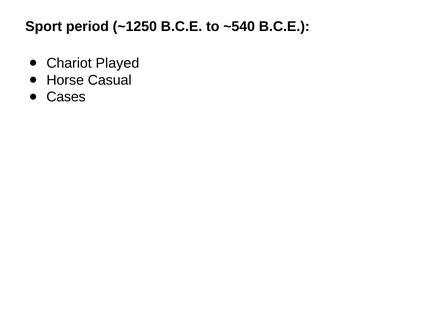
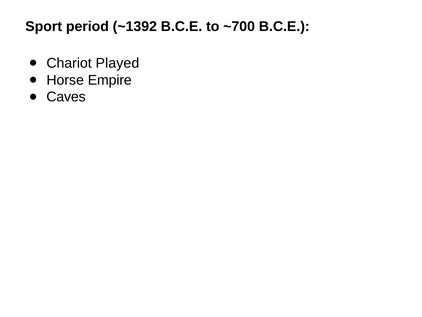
~1250: ~1250 -> ~1392
~540: ~540 -> ~700
Casual: Casual -> Empire
Cases: Cases -> Caves
